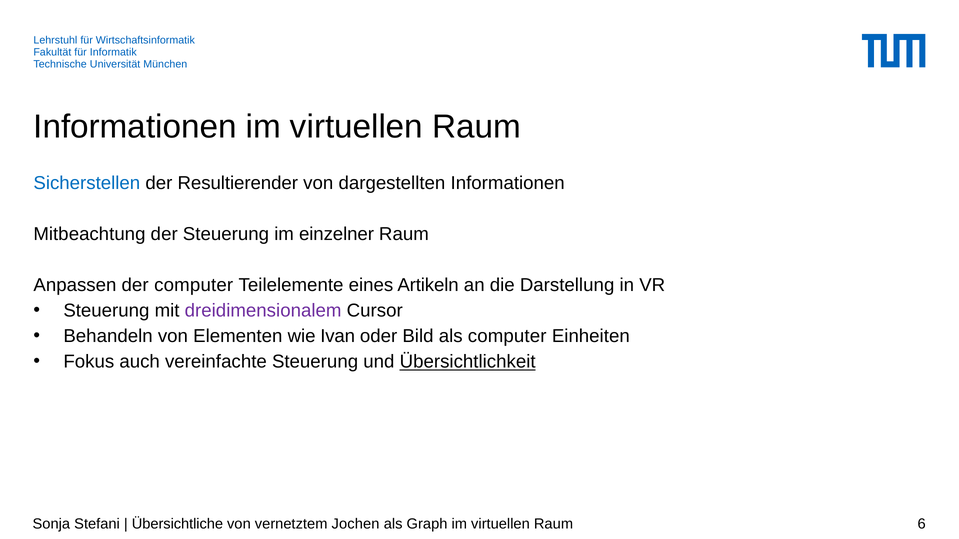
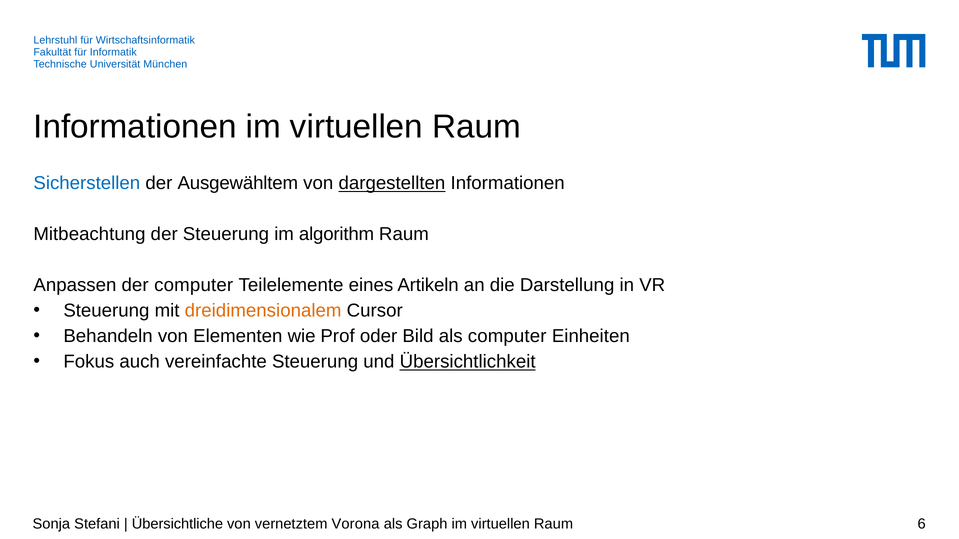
Resultierender: Resultierender -> Ausgewähltem
dargestellten underline: none -> present
einzelner: einzelner -> algorithm
dreidimensionalem colour: purple -> orange
Ivan: Ivan -> Prof
Jochen: Jochen -> Vorona
